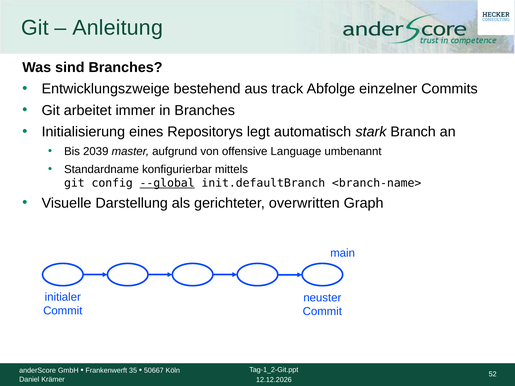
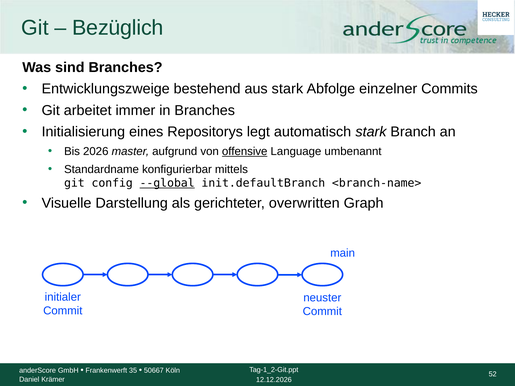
Anleitung: Anleitung -> Bezüglich
aus track: track -> stark
2039: 2039 -> 2026
offensive underline: none -> present
